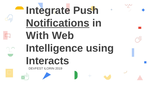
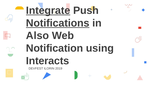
Integrate underline: none -> present
With: With -> Also
Intelligence: Intelligence -> Notification
